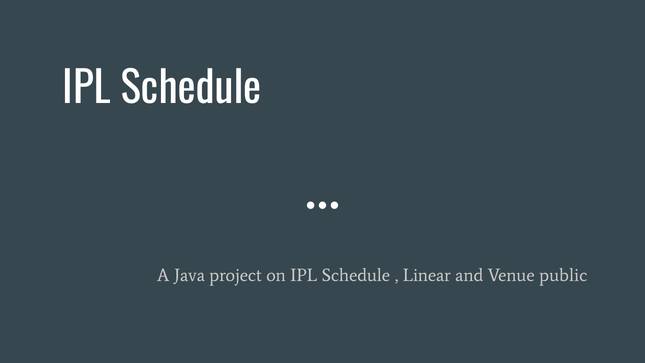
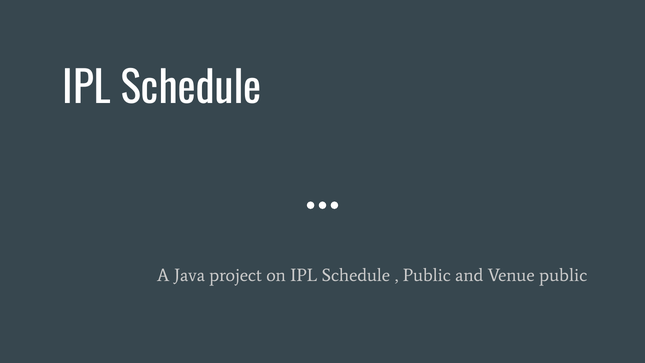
Linear at (427, 275): Linear -> Public
